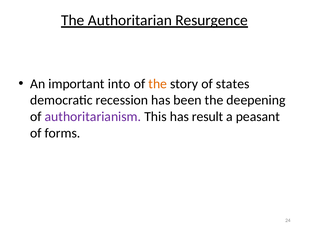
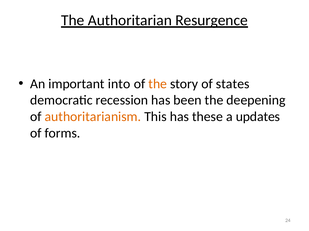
authoritarianism colour: purple -> orange
result: result -> these
peasant: peasant -> updates
